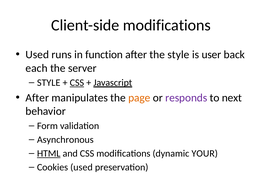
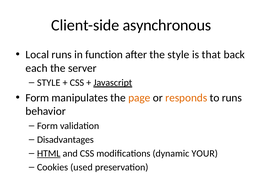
Client-side modifications: modifications -> asynchronous
Used at (37, 55): Used -> Local
user: user -> that
CSS at (77, 83) underline: present -> none
After at (37, 98): After -> Form
responds colour: purple -> orange
to next: next -> runs
Asynchronous: Asynchronous -> Disadvantages
